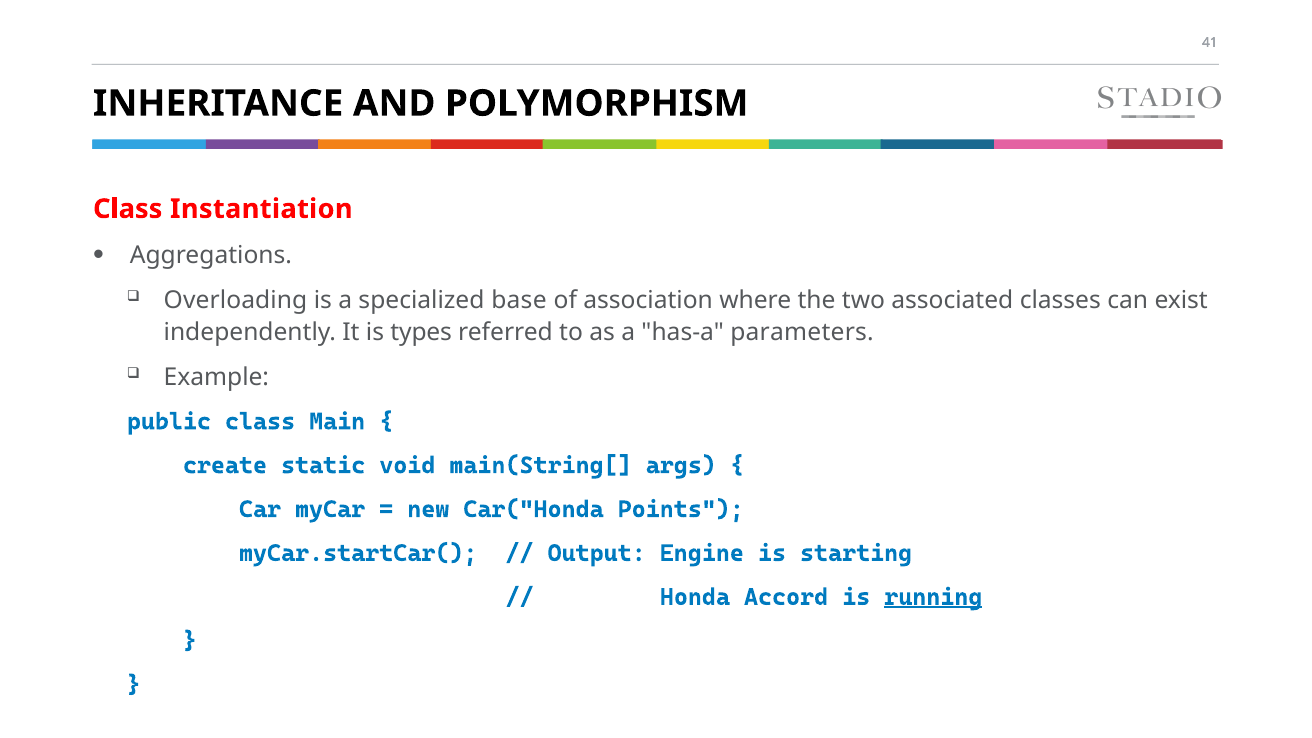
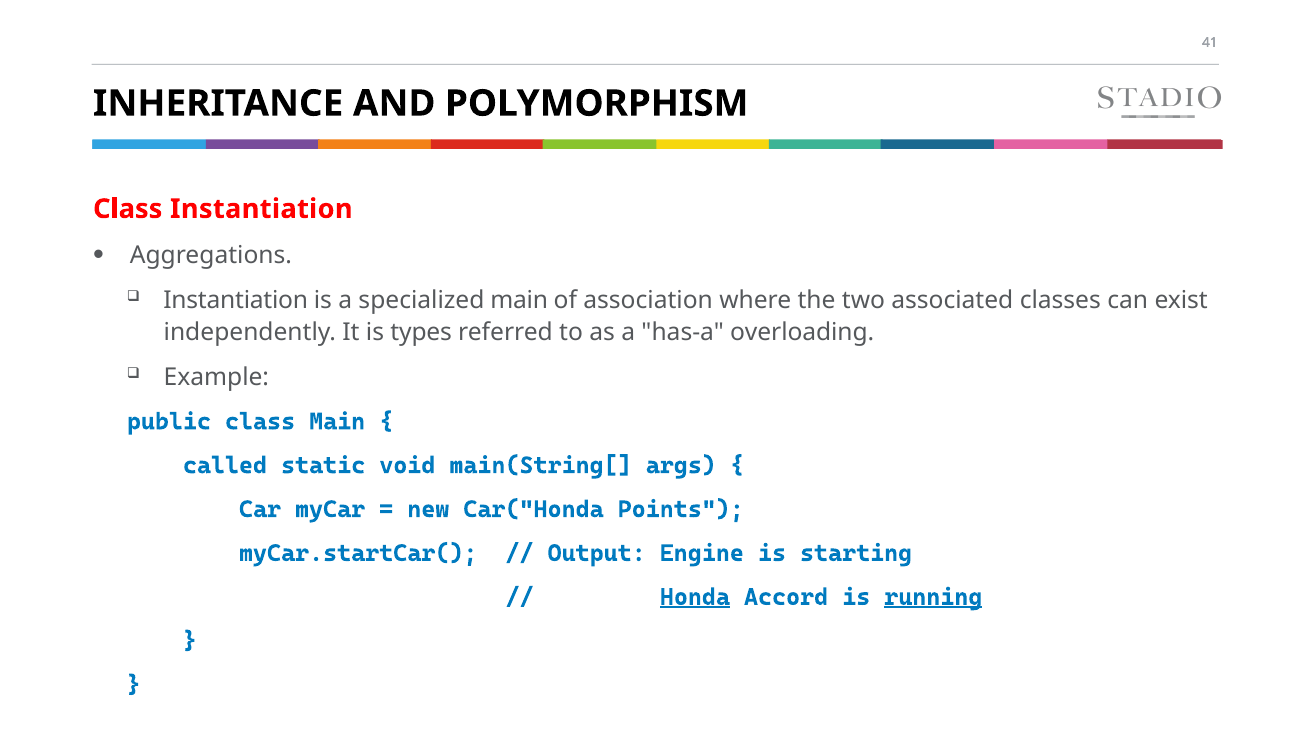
Overloading at (236, 300): Overloading -> Instantiation
specialized base: base -> main
parameters: parameters -> overloading
create: create -> called
Honda underline: none -> present
